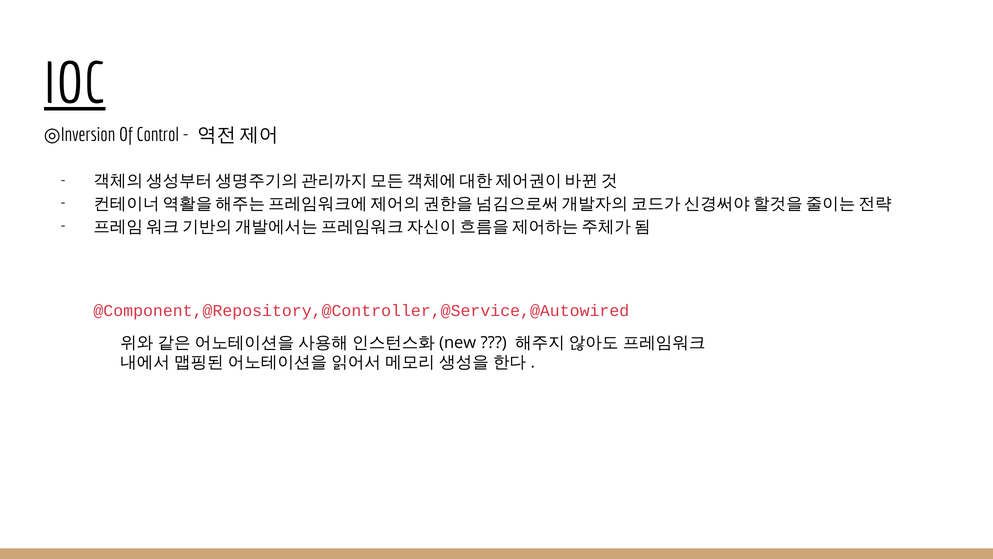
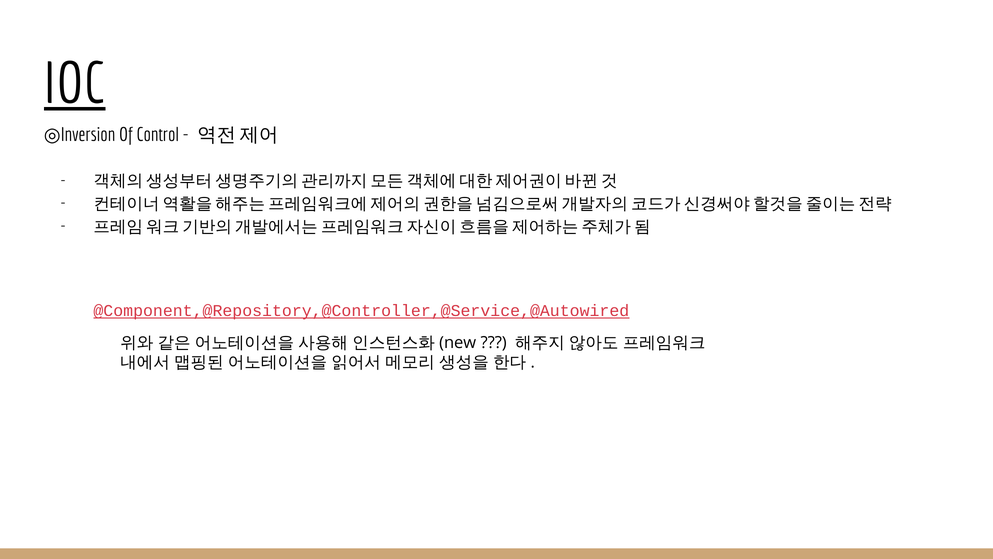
@Component,@Repository,@Controller,@Service,@Autowired underline: none -> present
